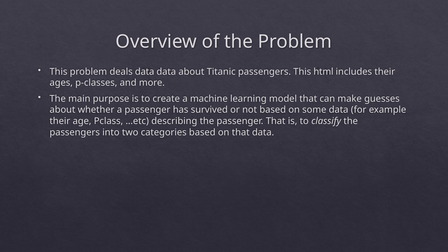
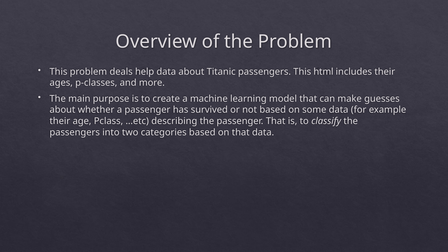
deals data: data -> help
